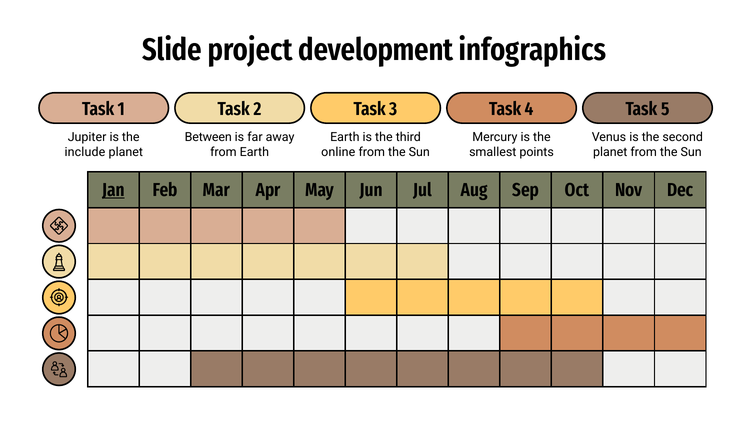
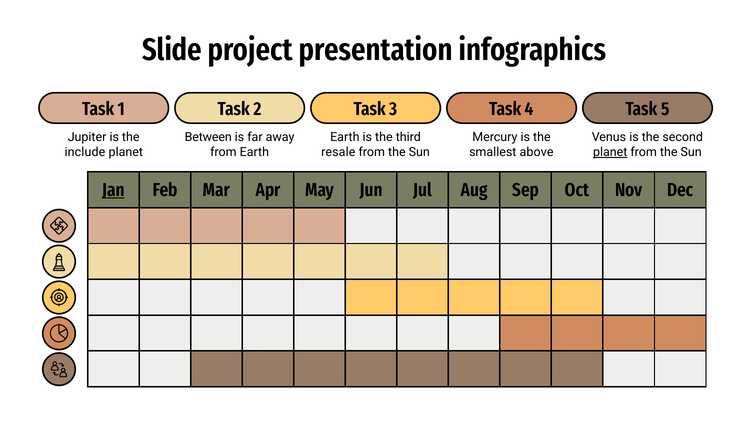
development: development -> presentation
online: online -> resale
points: points -> above
planet at (610, 152) underline: none -> present
